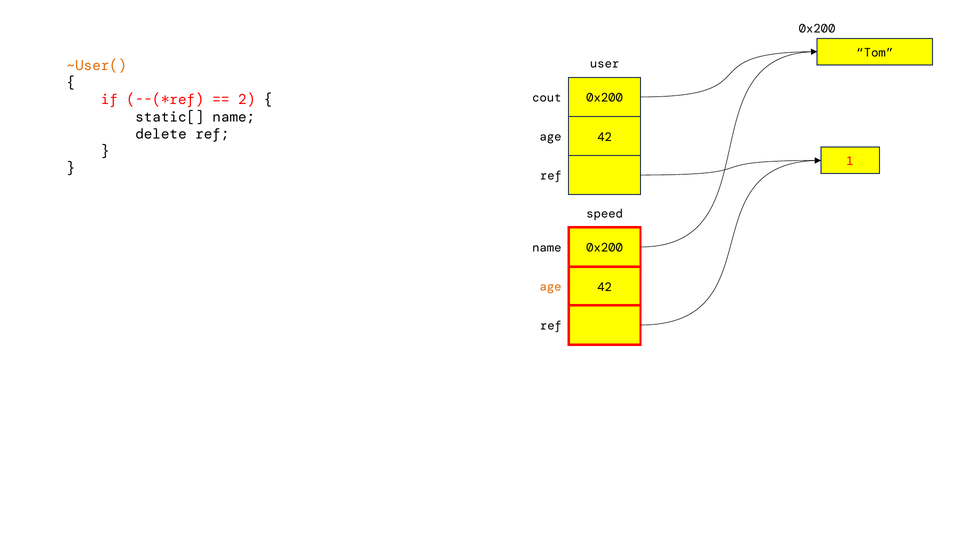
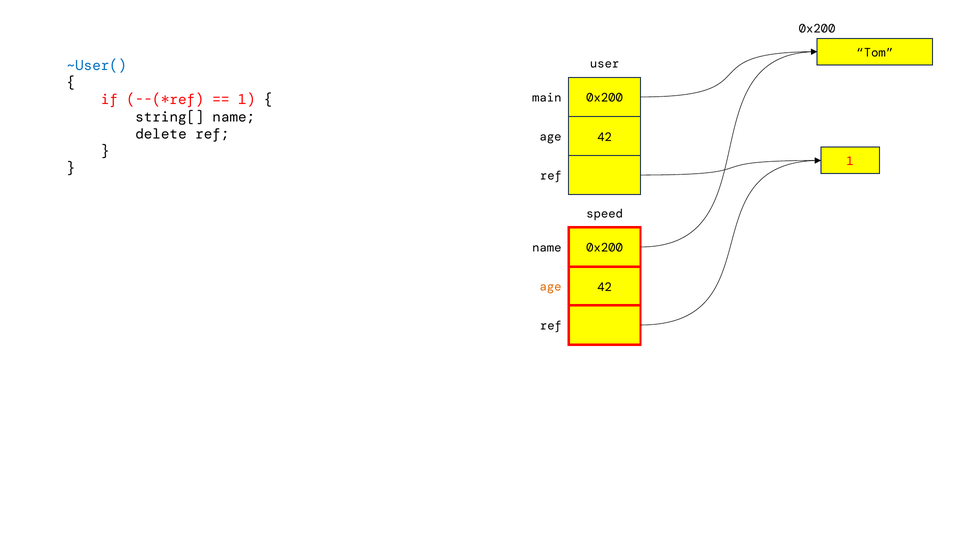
~User( colour: orange -> blue
cout: cout -> main
2 at (247, 100): 2 -> 1
static[: static[ -> string[
